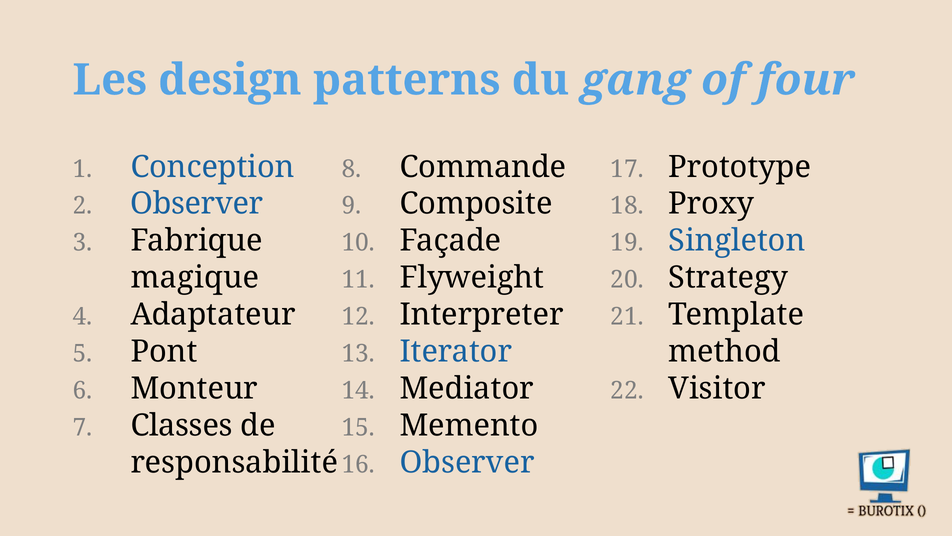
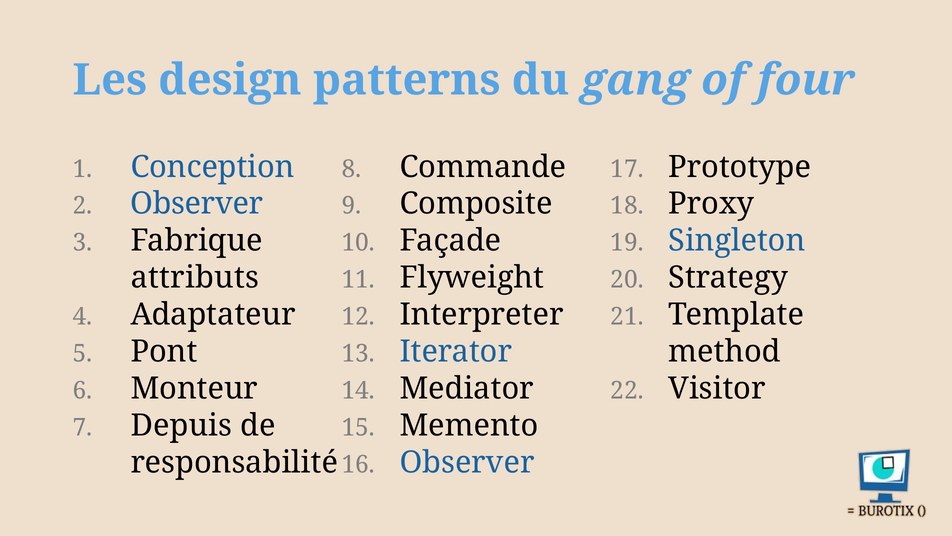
magique: magique -> attributs
Classes: Classes -> Depuis
